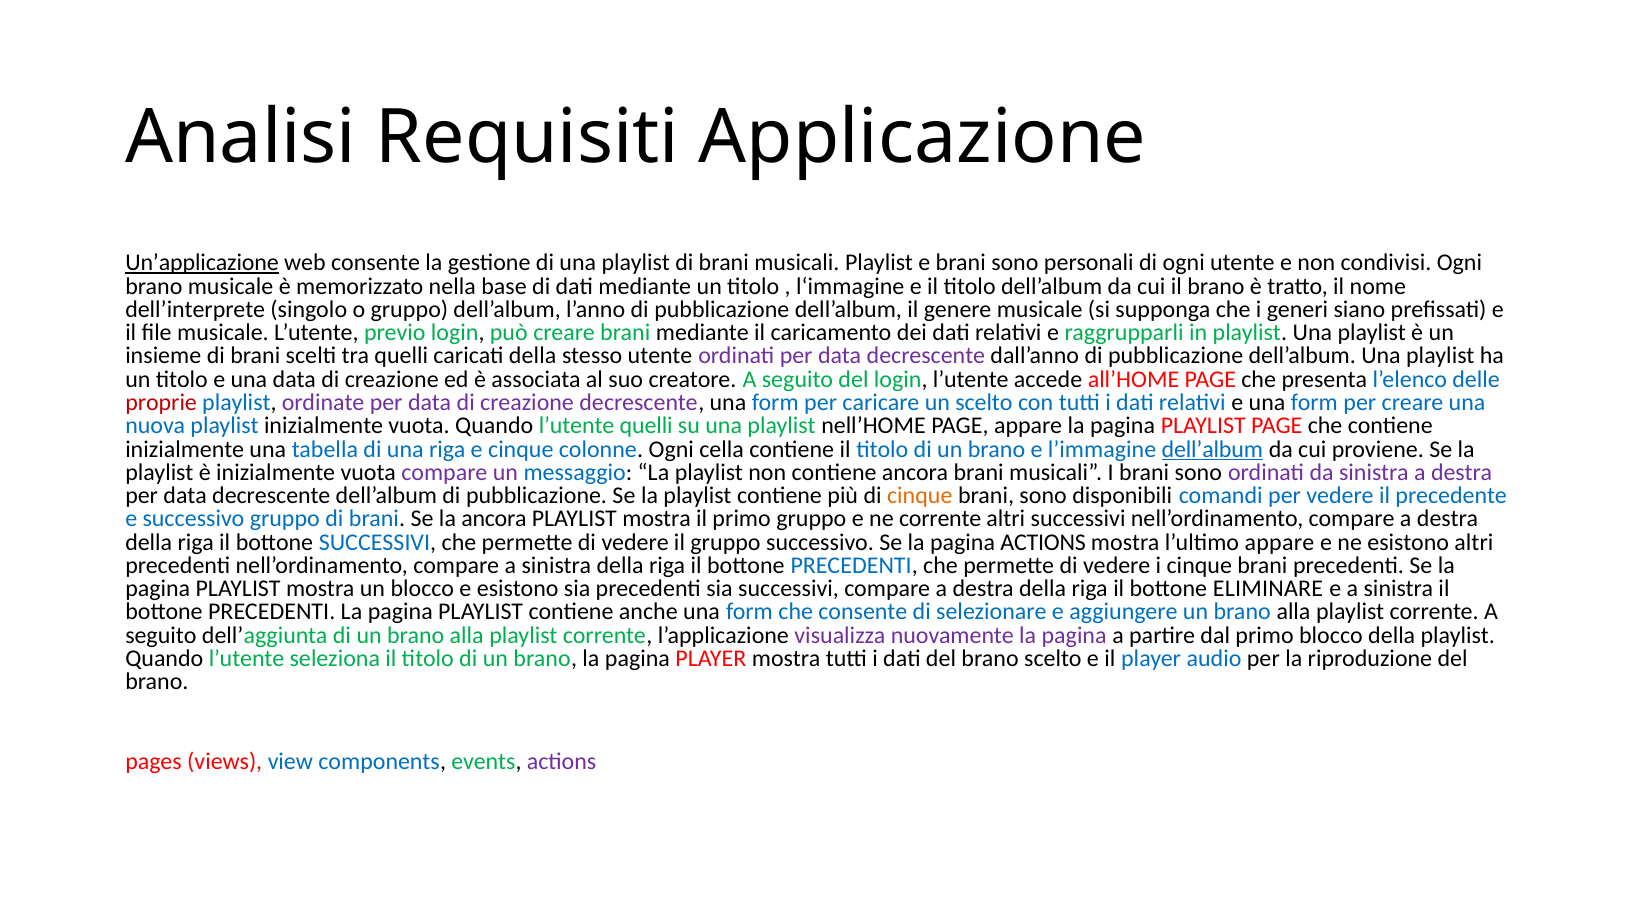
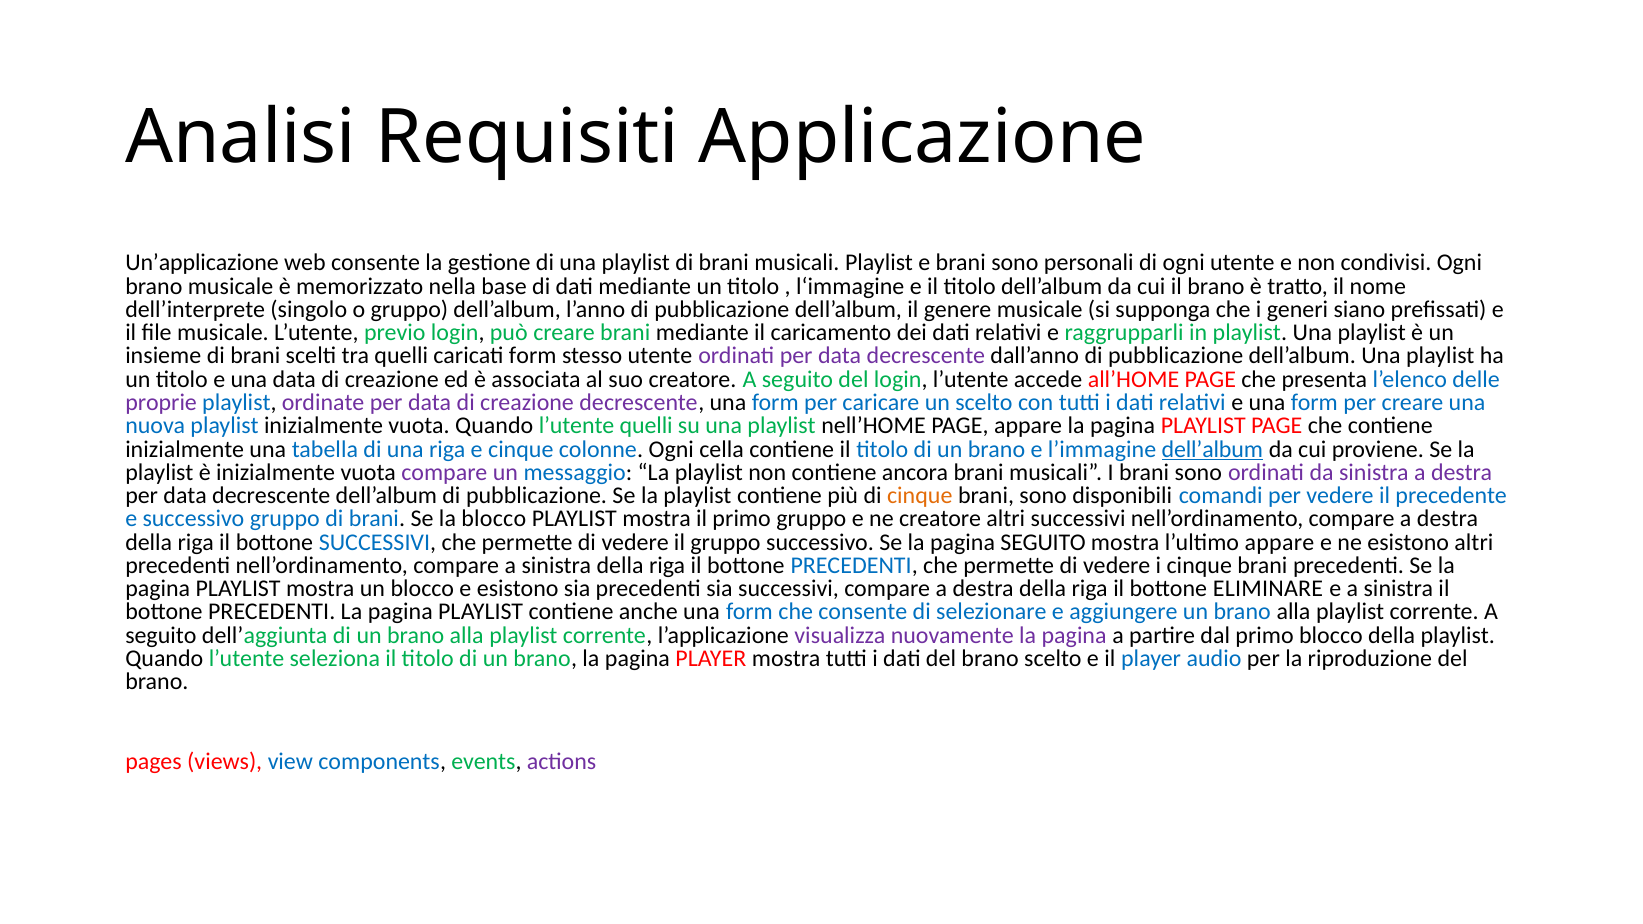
Un’applicazione underline: present -> none
caricati della: della -> form
proprie colour: red -> purple
la ancora: ancora -> blocco
ne corrente: corrente -> creatore
pagina ACTIONS: ACTIONS -> SEGUITO
